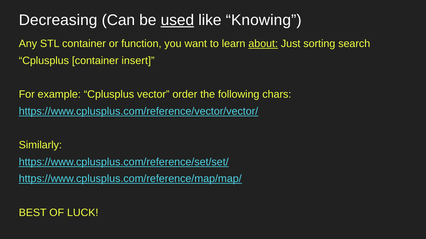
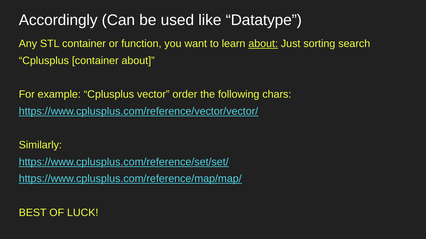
Decreasing: Decreasing -> Accordingly
used underline: present -> none
Knowing: Knowing -> Datatype
container insert: insert -> about
